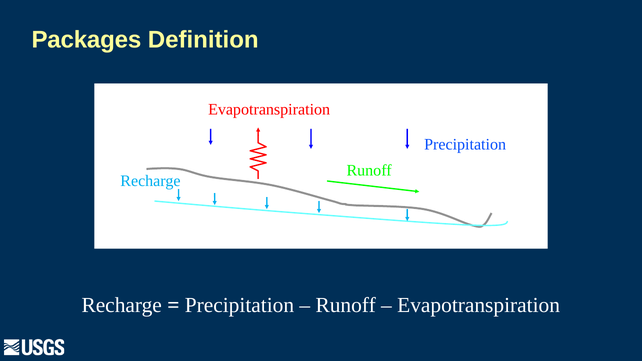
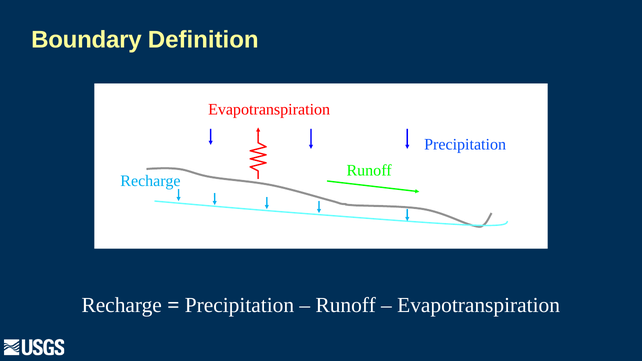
Packages: Packages -> Boundary
